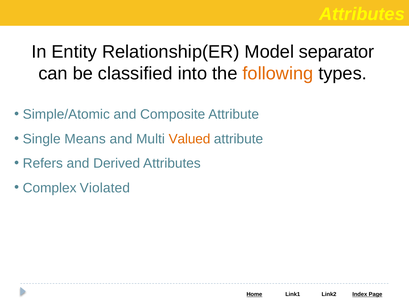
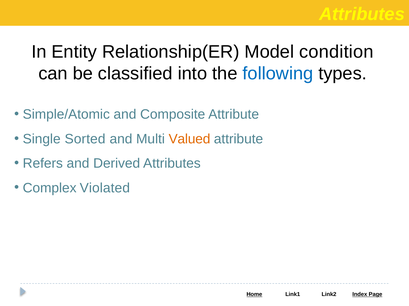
separator: separator -> condition
following colour: orange -> blue
Means: Means -> Sorted
